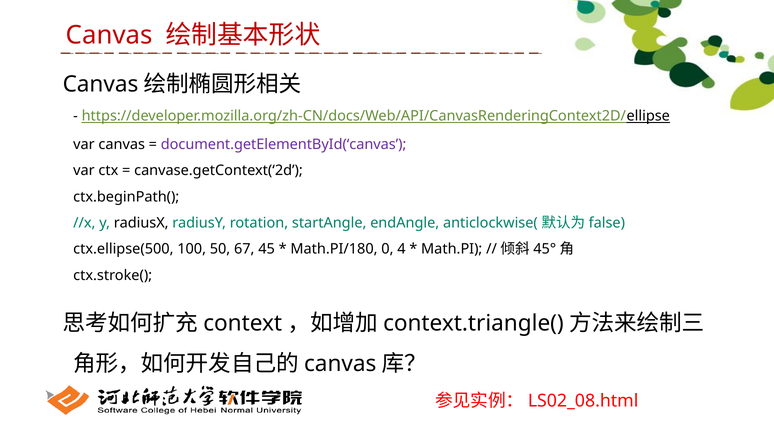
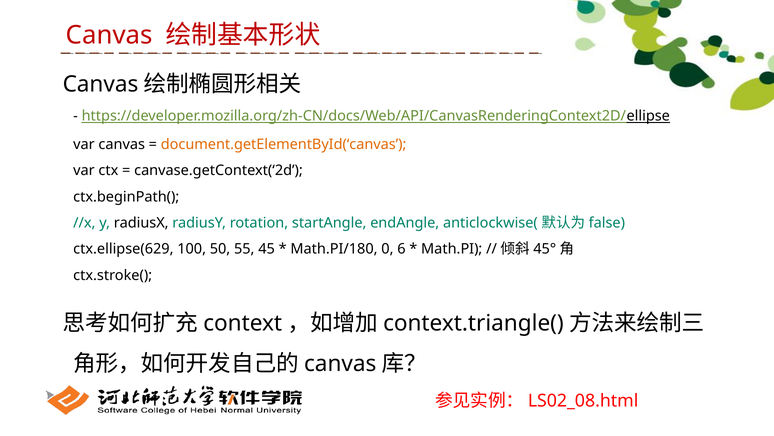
document.getElementById(‘canvas colour: purple -> orange
ctx.ellipse(500: ctx.ellipse(500 -> ctx.ellipse(629
67: 67 -> 55
4: 4 -> 6
